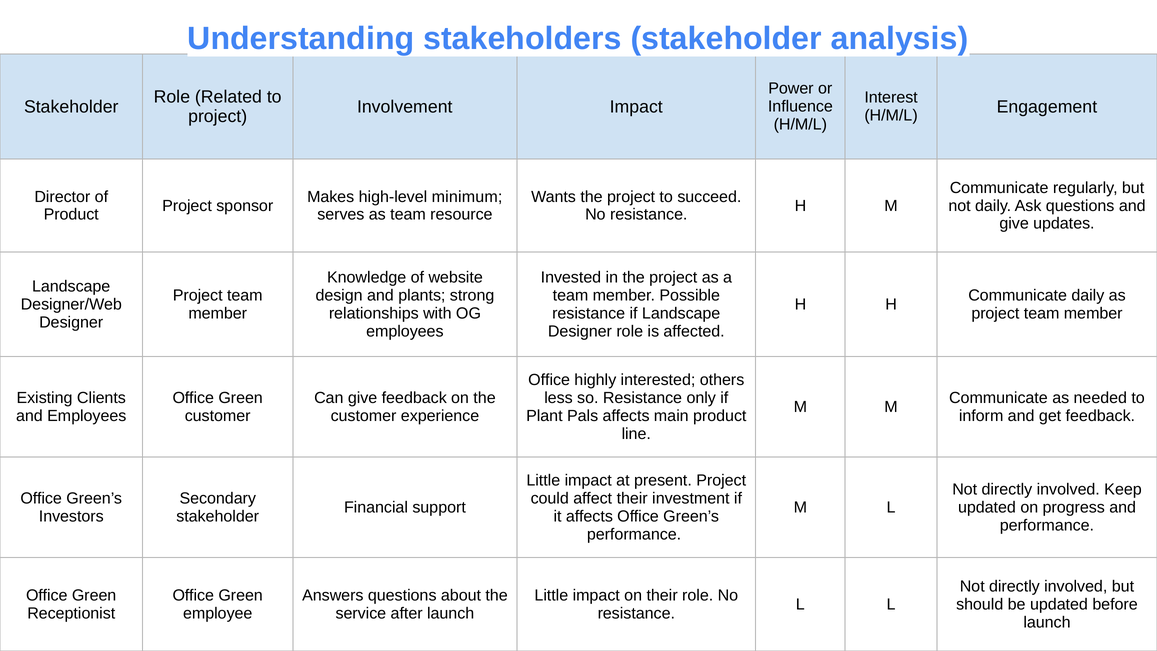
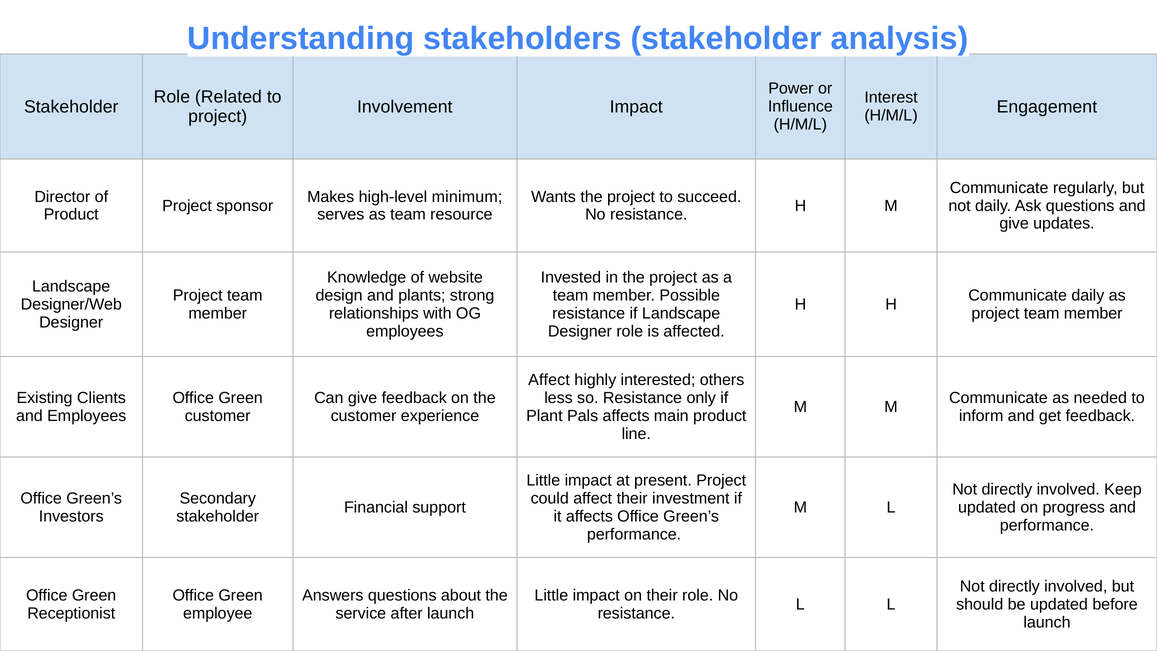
Office at (549, 380): Office -> Affect
